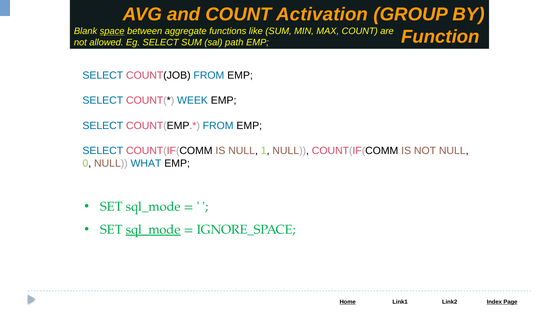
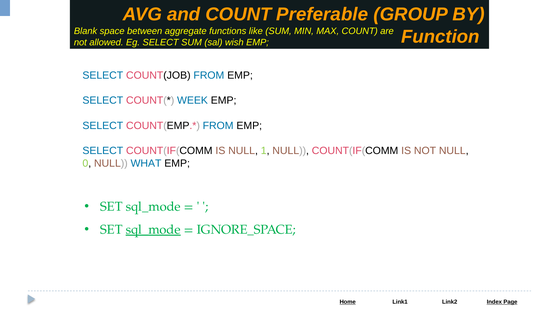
Activation: Activation -> Preferable
space underline: present -> none
path: path -> wish
